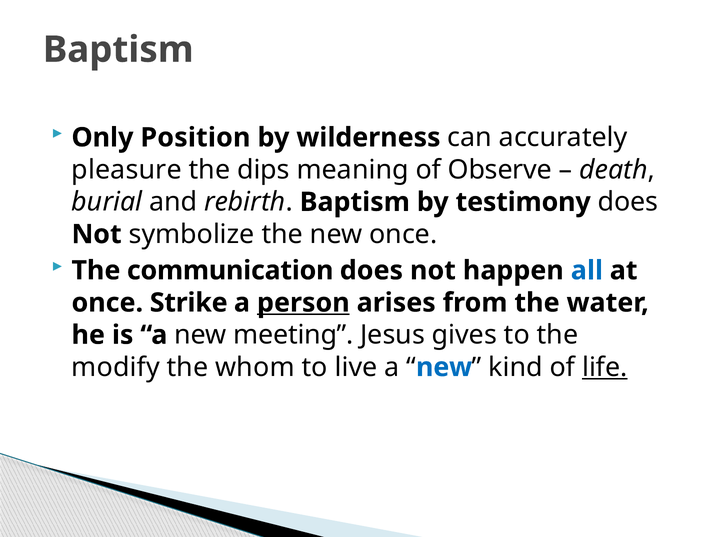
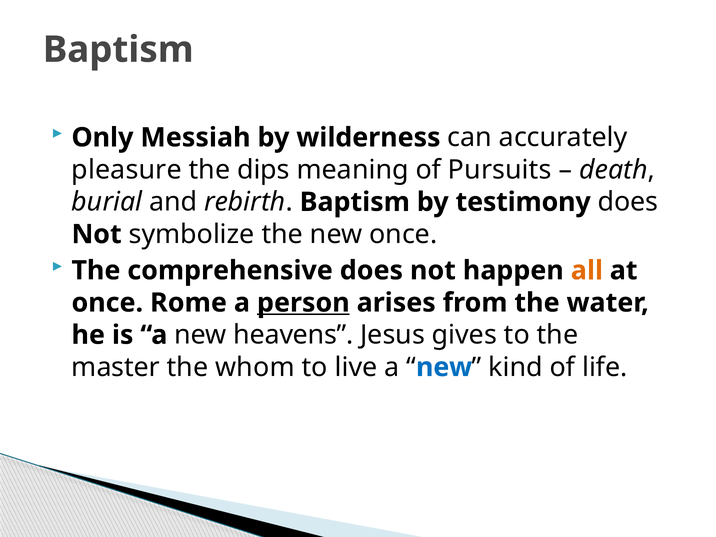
Position: Position -> Messiah
Observe: Observe -> Pursuits
communication: communication -> comprehensive
all colour: blue -> orange
Strike: Strike -> Rome
meeting: meeting -> heavens
modify: modify -> master
life underline: present -> none
